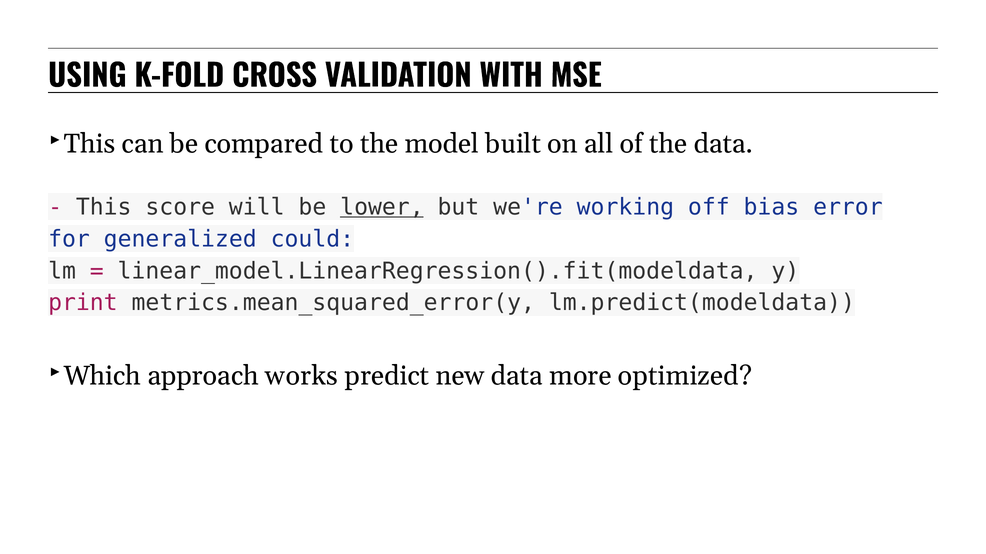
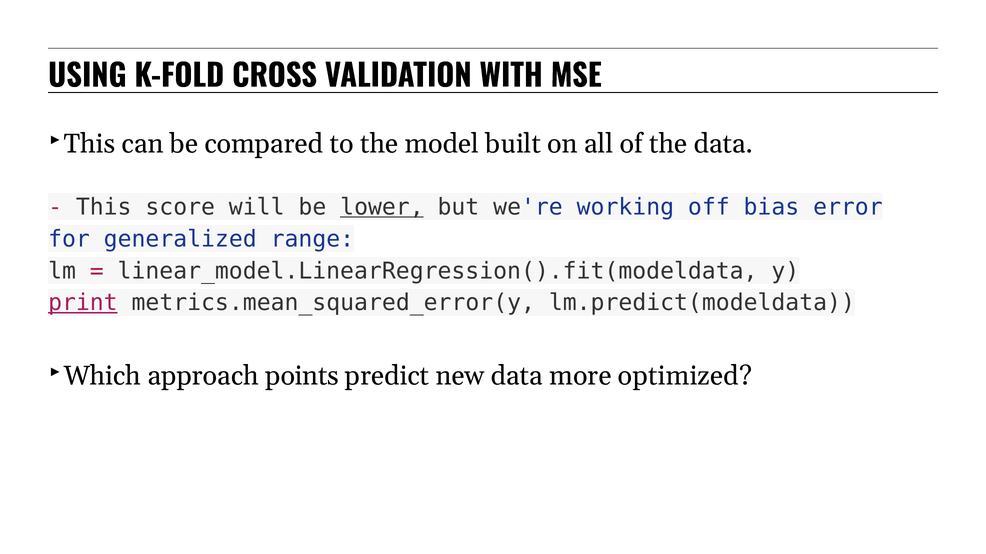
could: could -> range
print underline: none -> present
works: works -> points
